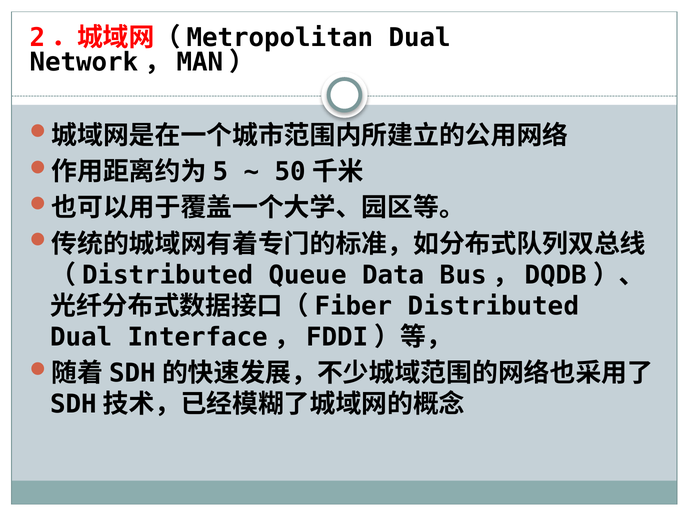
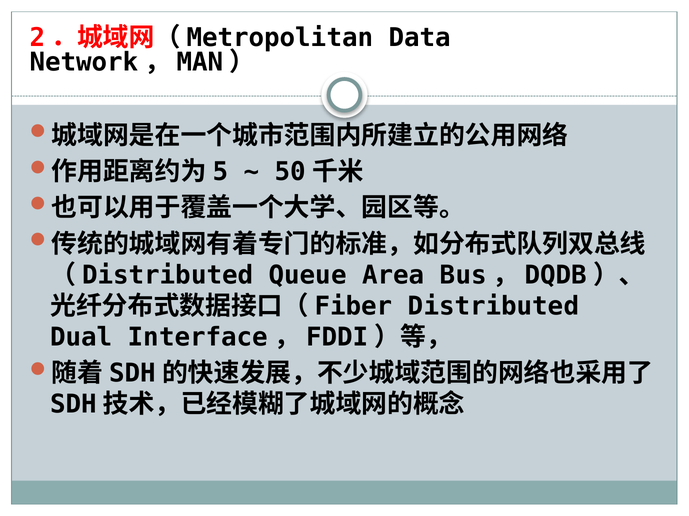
Dual at (420, 38): Dual -> Data
Data: Data -> Area
